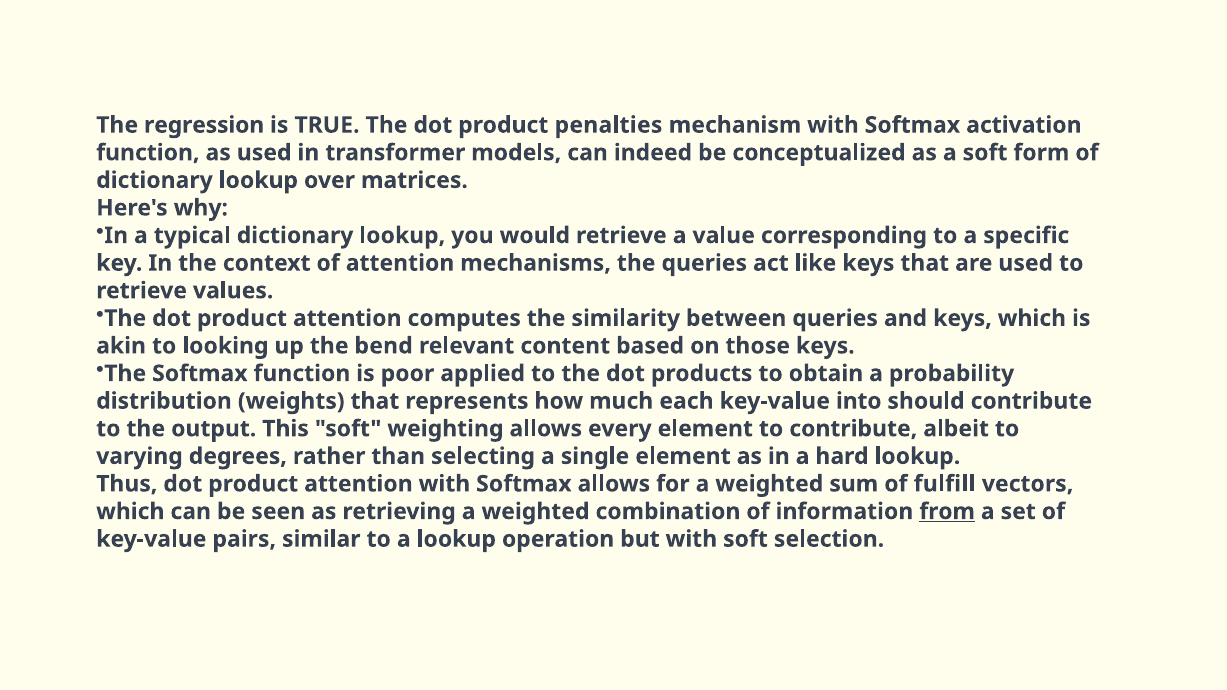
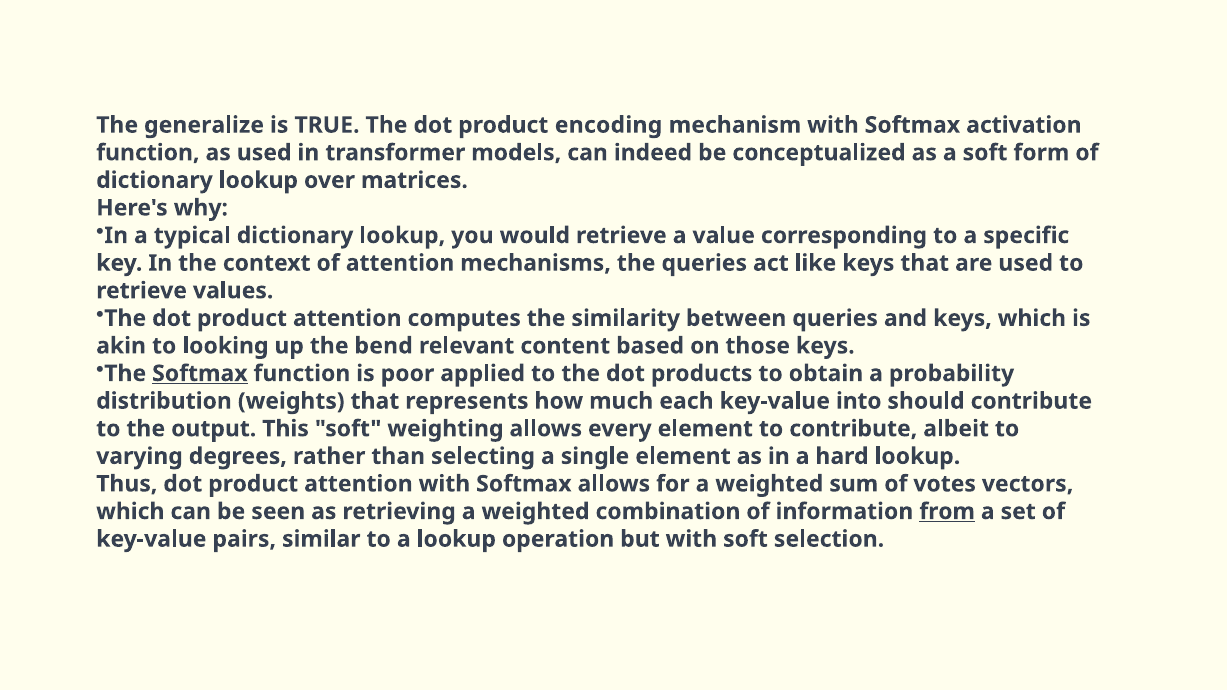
regression: regression -> generalize
penalties: penalties -> encoding
Softmax at (200, 374) underline: none -> present
fulfill: fulfill -> votes
